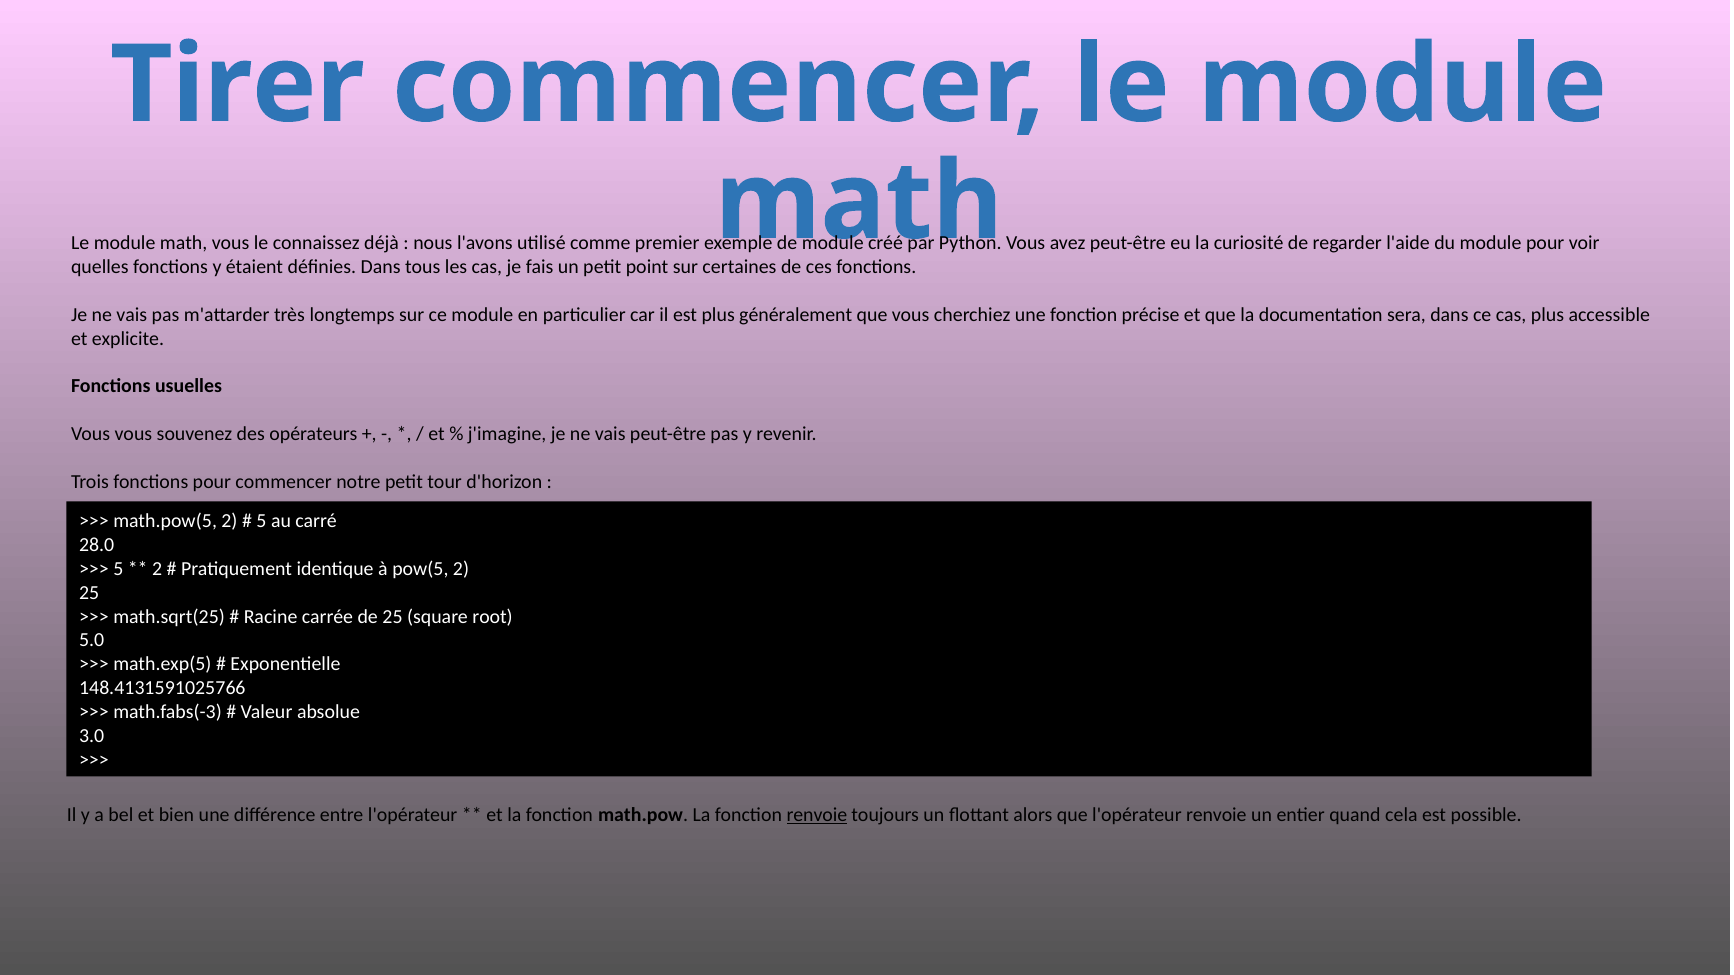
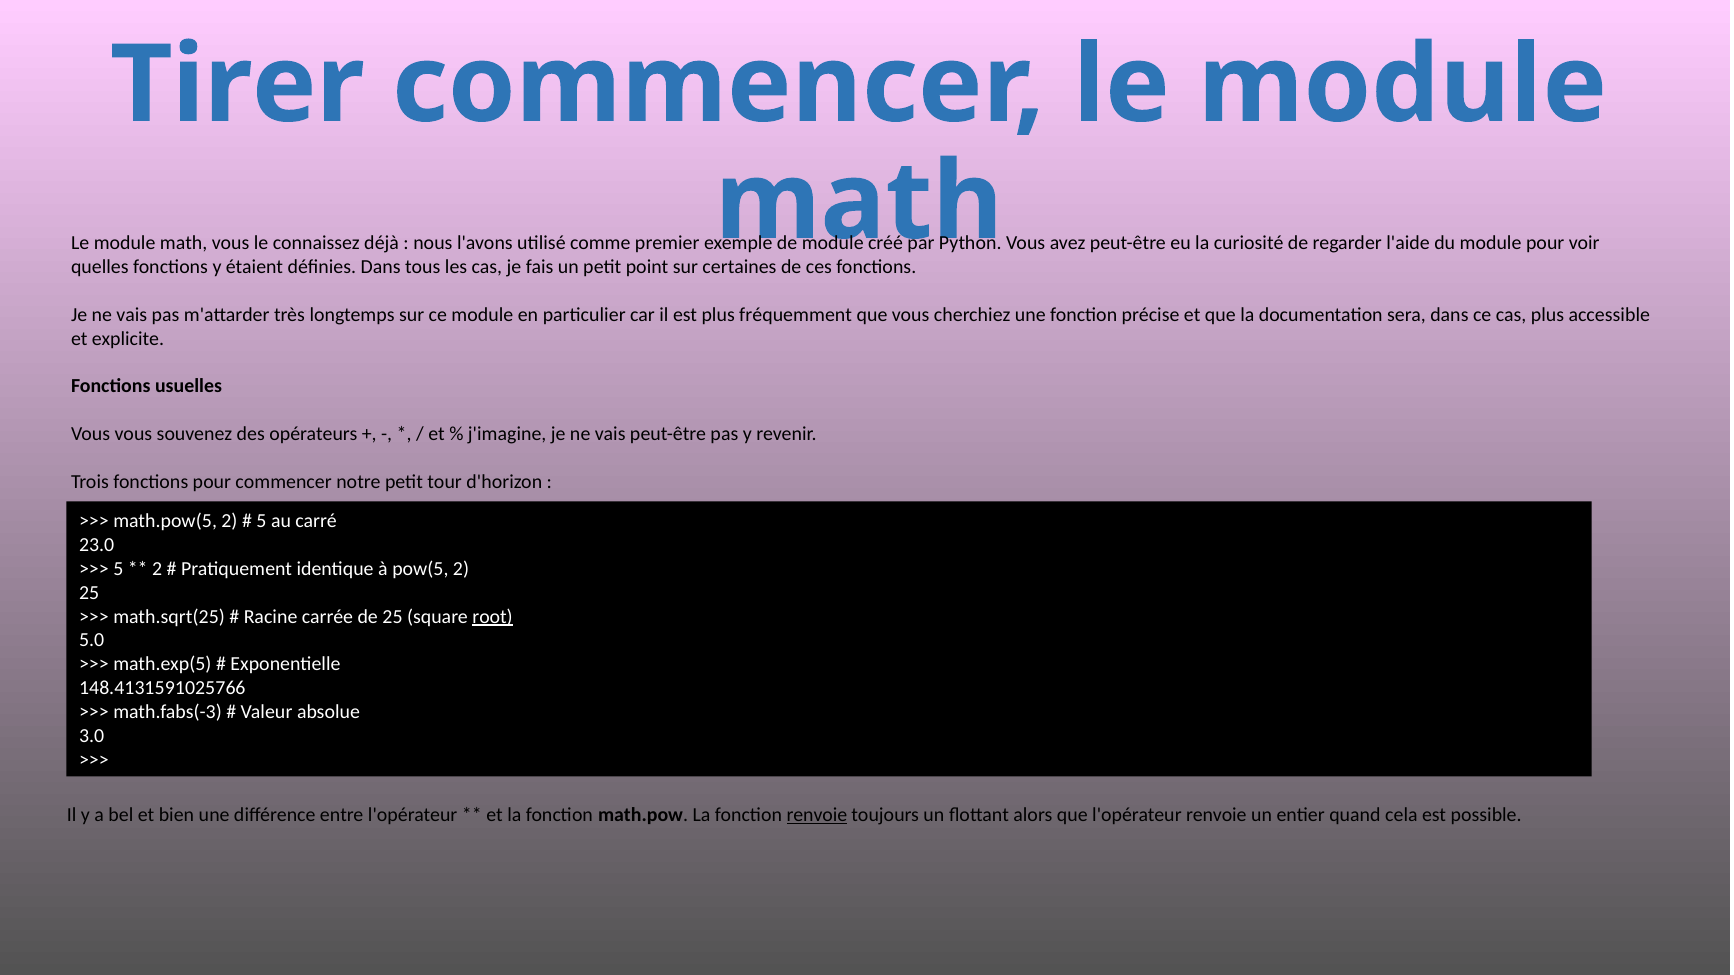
généralement: généralement -> fréquemment
28.0: 28.0 -> 23.0
root underline: none -> present
